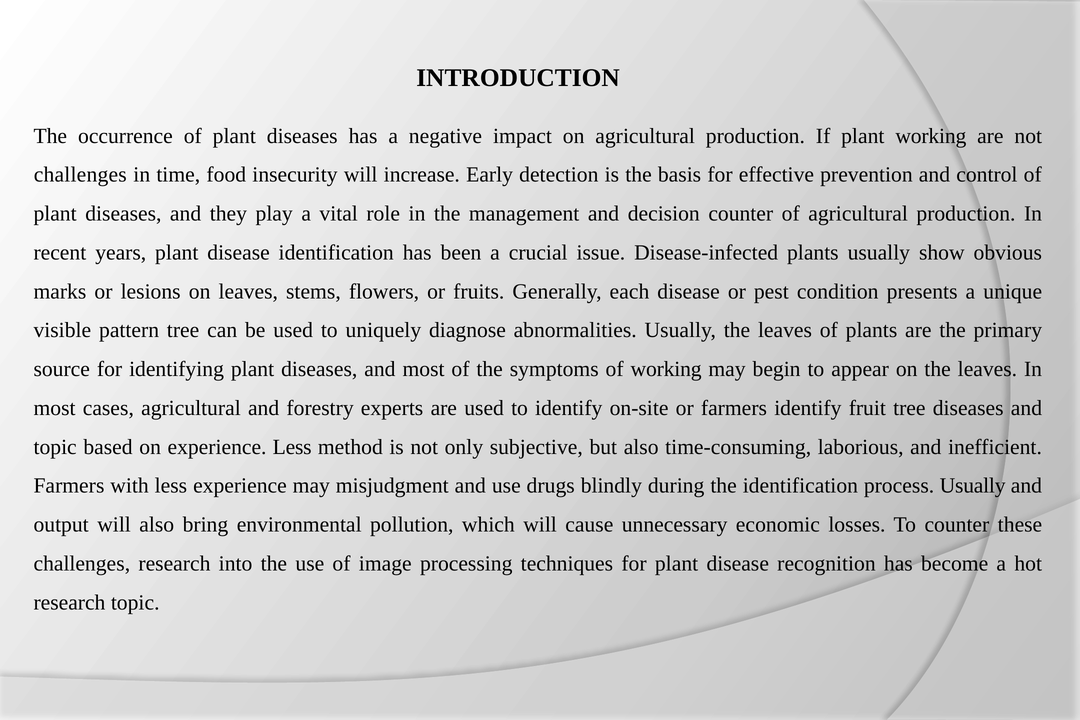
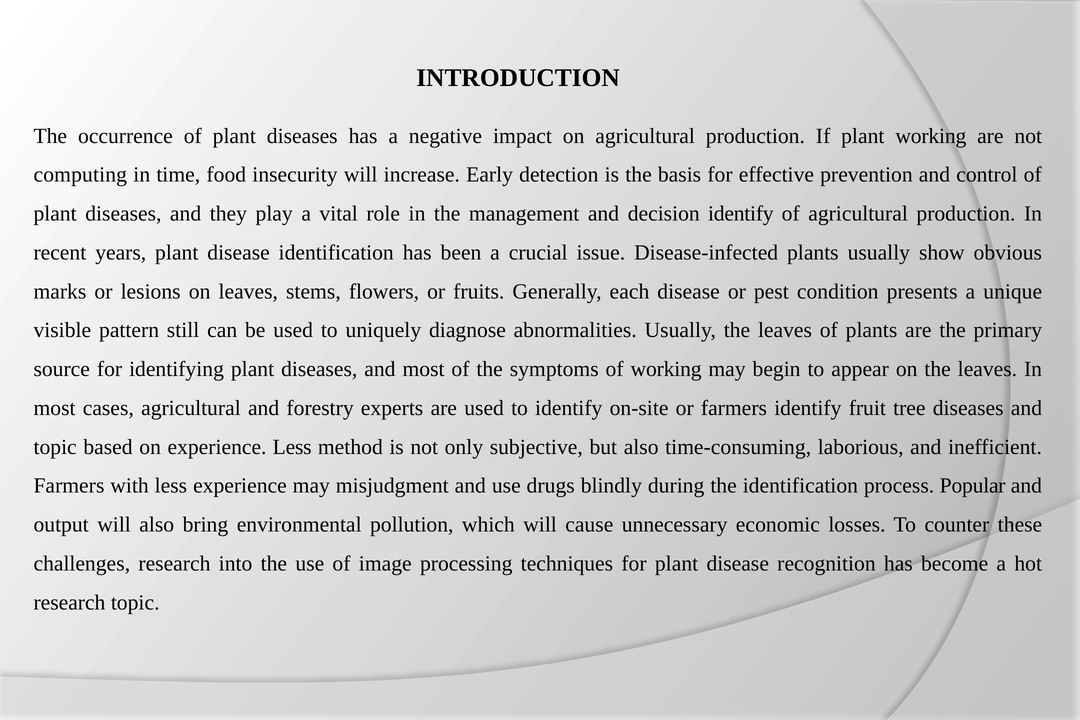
challenges at (80, 175): challenges -> computing
decision counter: counter -> identify
pattern tree: tree -> still
process Usually: Usually -> Popular
